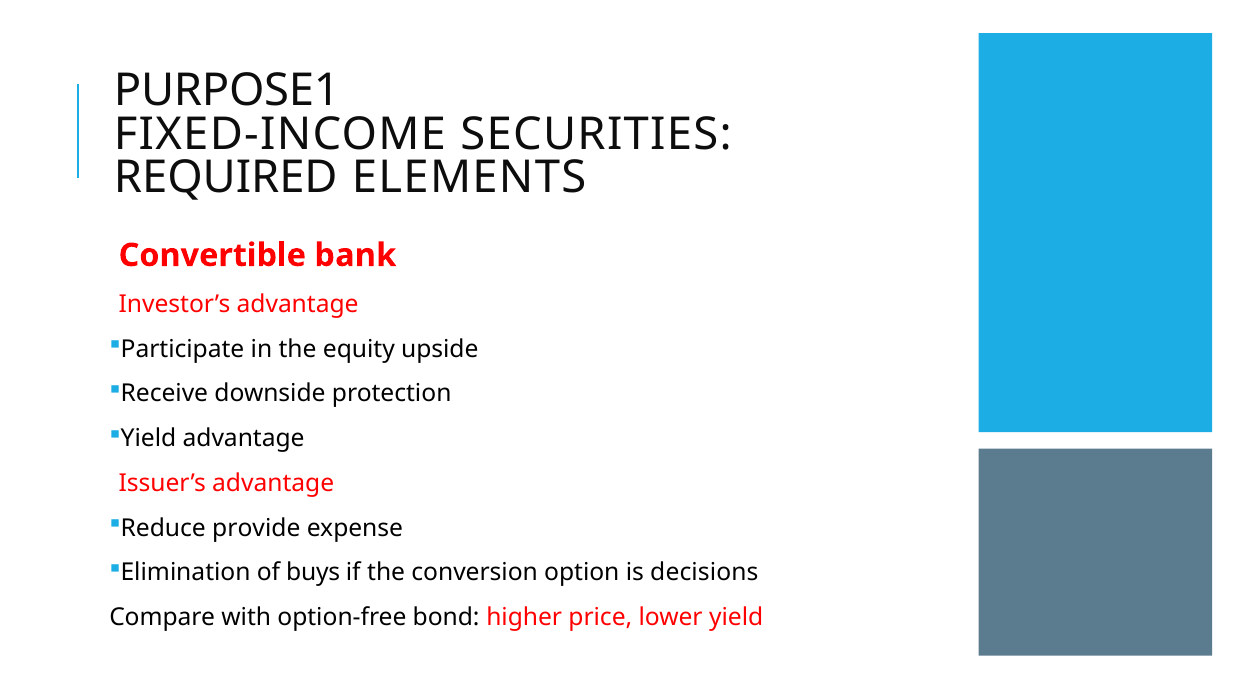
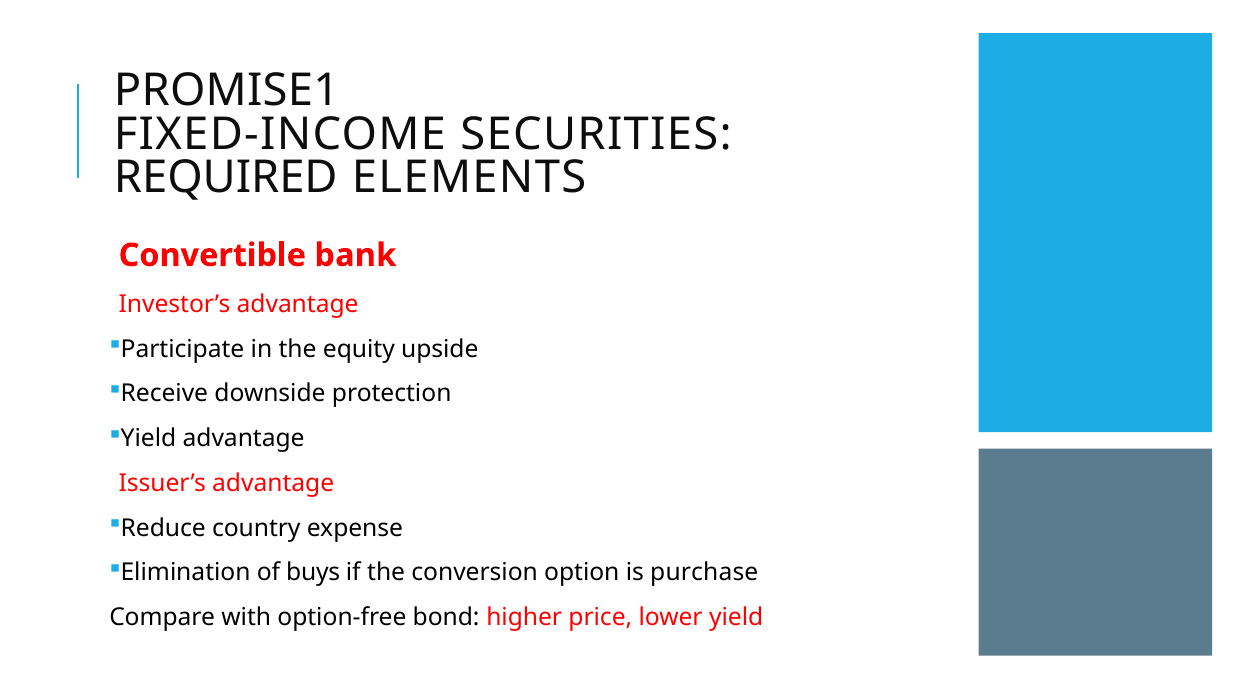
PURPOSE1: PURPOSE1 -> PROMISE1
provide: provide -> country
decisions: decisions -> purchase
